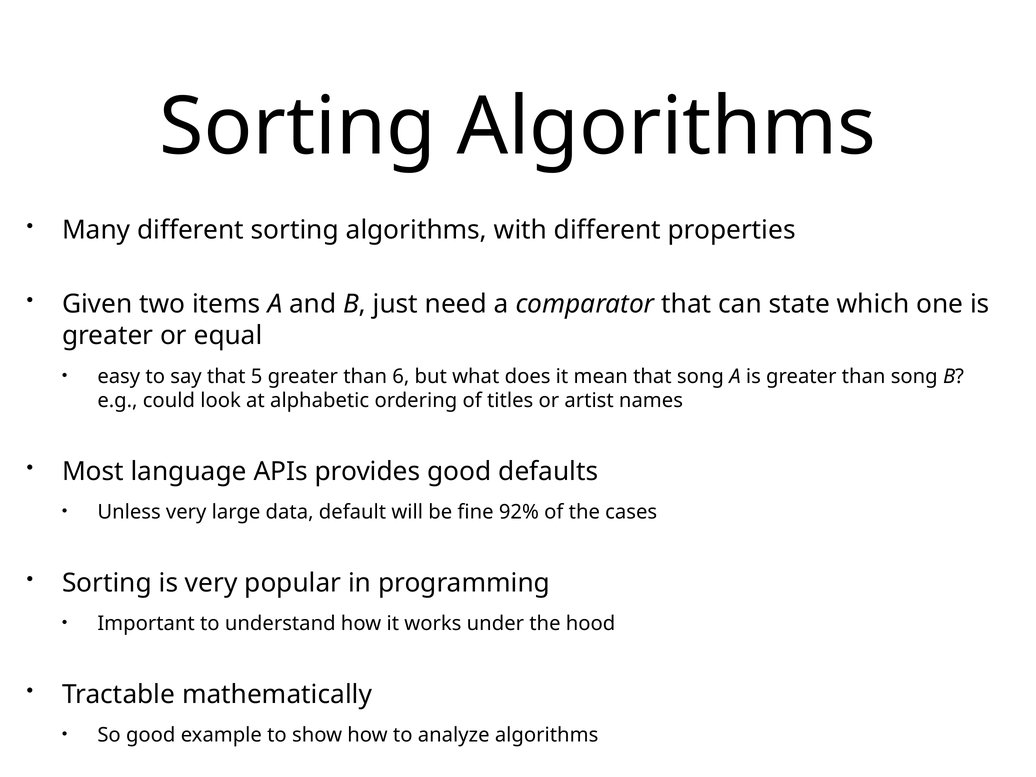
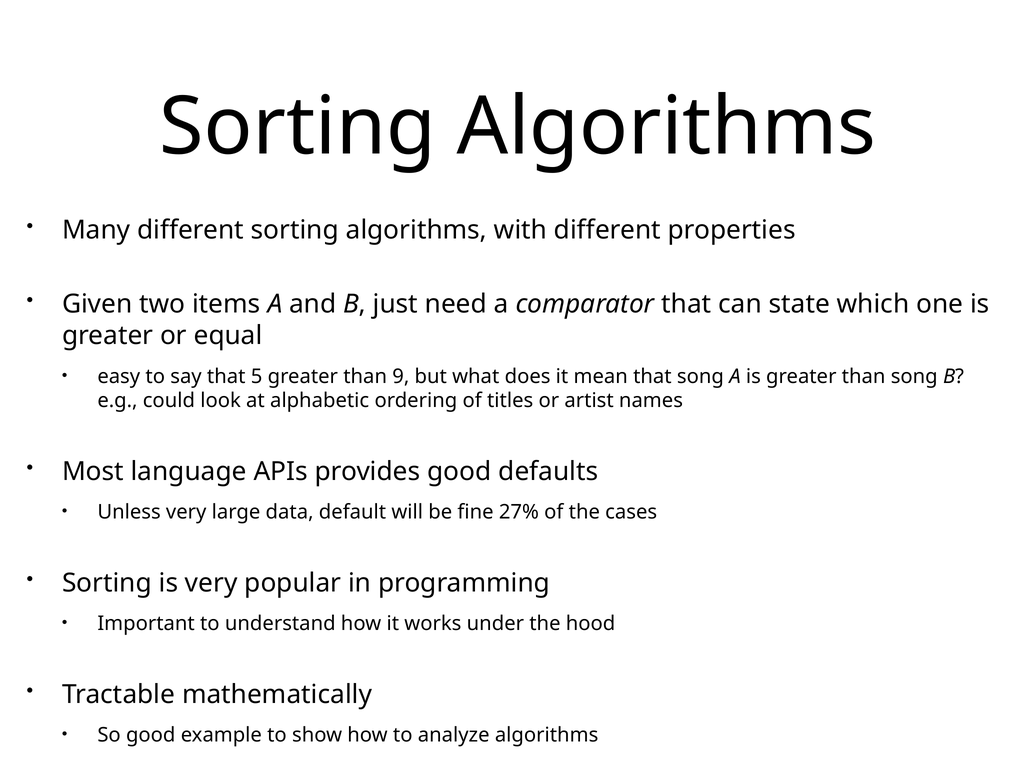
6: 6 -> 9
92%: 92% -> 27%
